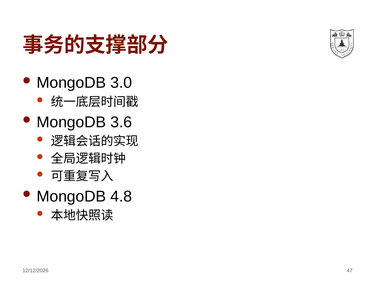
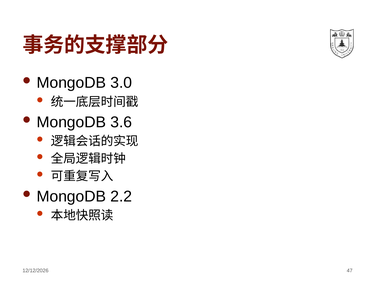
4.8: 4.8 -> 2.2
